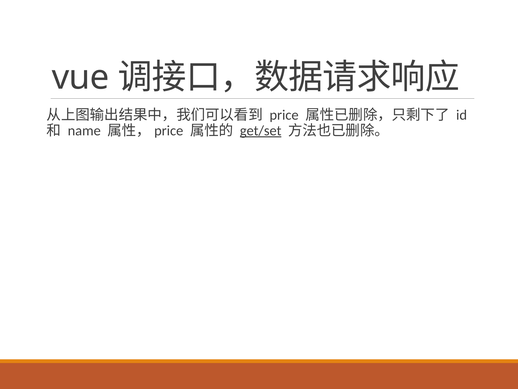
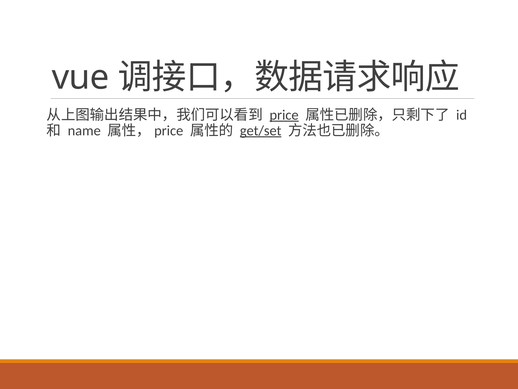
price underline: none -> present
